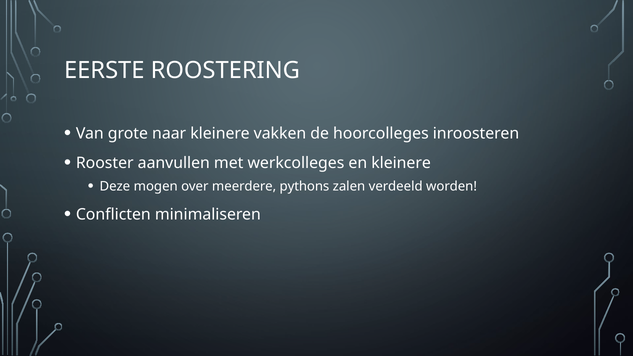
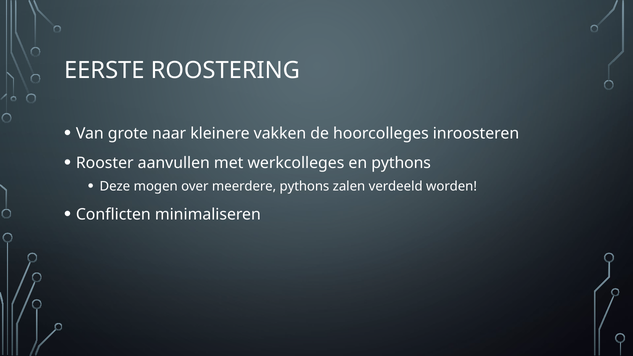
en kleinere: kleinere -> pythons
